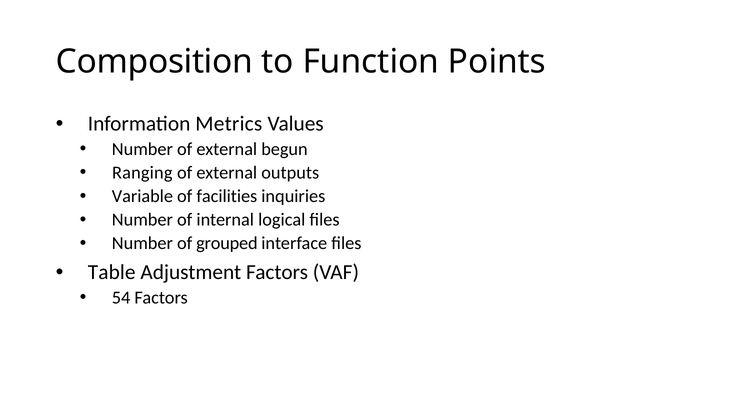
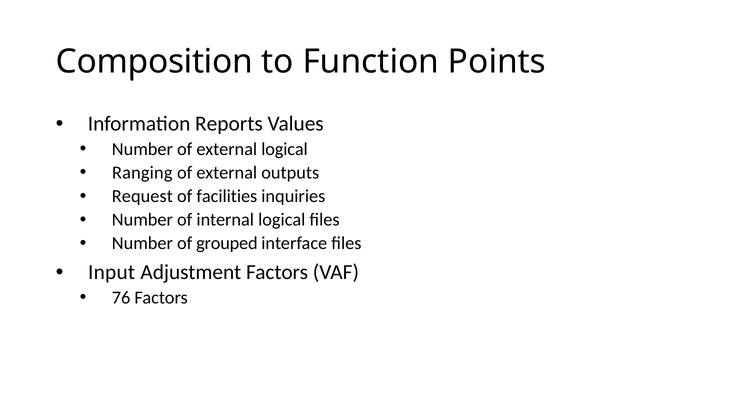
Metrics: Metrics -> Reports
external begun: begun -> logical
Variable: Variable -> Request
Table: Table -> Input
54: 54 -> 76
